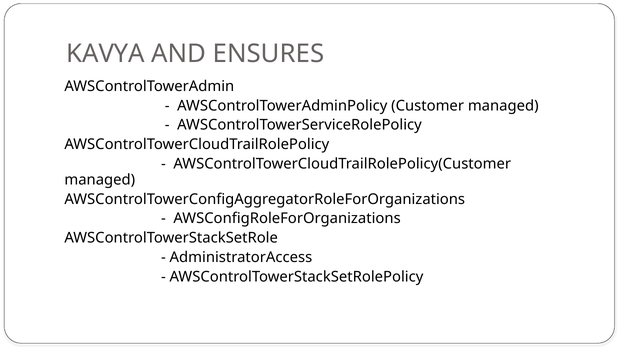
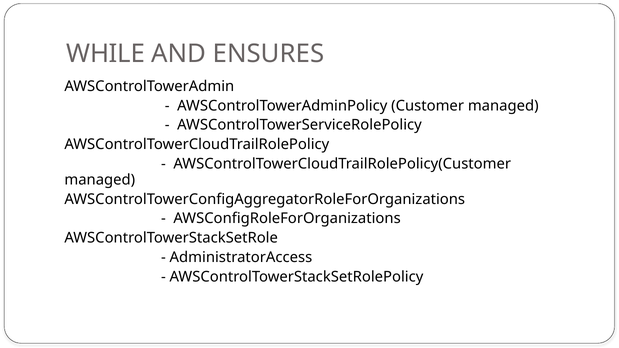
KAVYA: KAVYA -> WHILE
